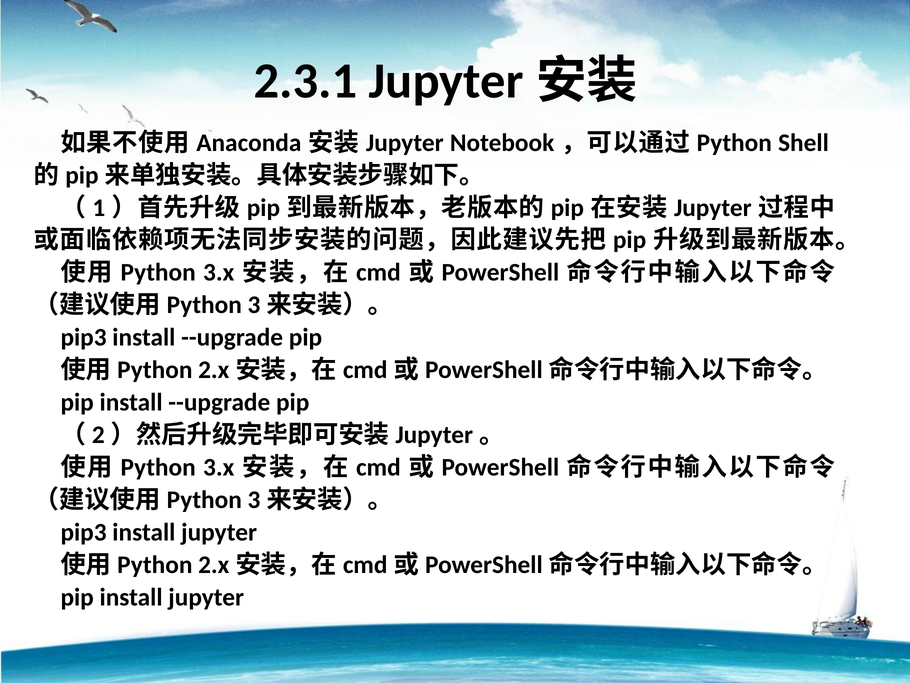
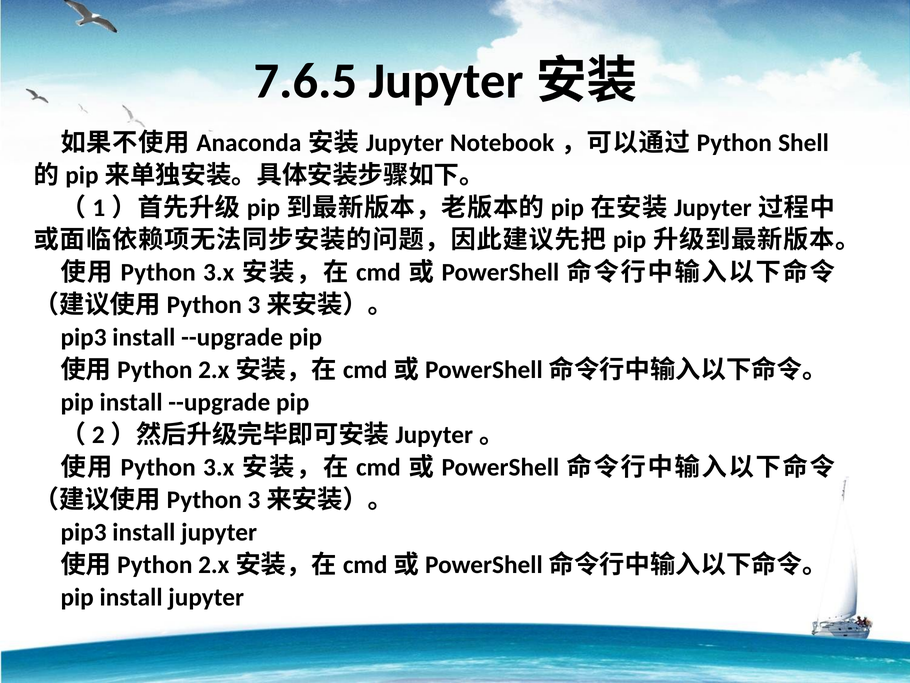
2.3.1: 2.3.1 -> 7.6.5
